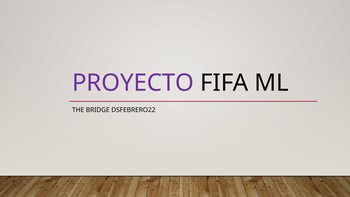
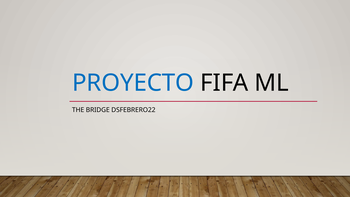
PROYECTO colour: purple -> blue
